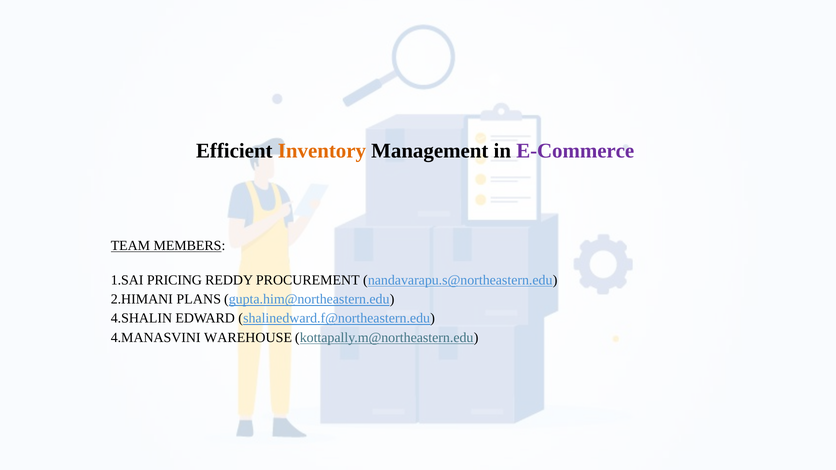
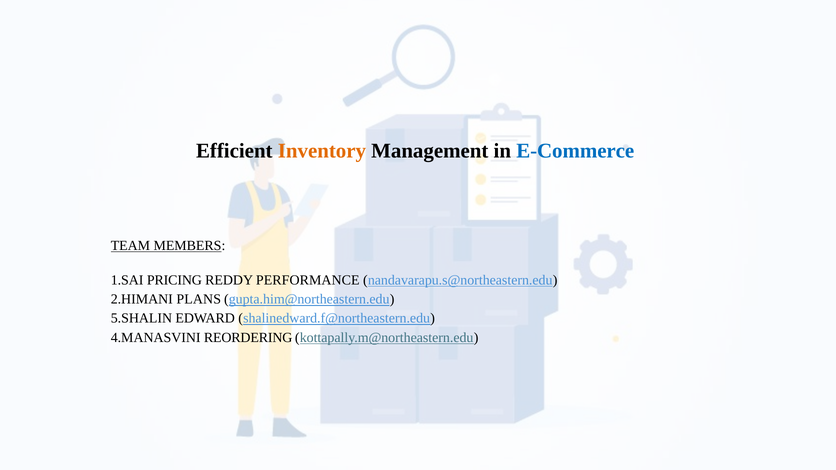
E-Commerce colour: purple -> blue
PROCUREMENT: PROCUREMENT -> PERFORMANCE
4.SHALIN: 4.SHALIN -> 5.SHALIN
WAREHOUSE: WAREHOUSE -> REORDERING
